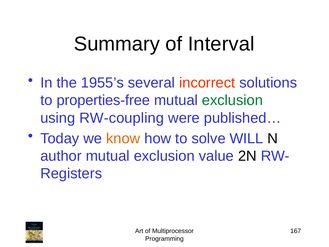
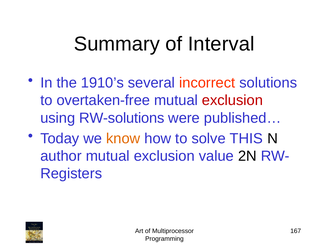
1955’s: 1955’s -> 1910’s
properties-free: properties-free -> overtaken-free
exclusion at (232, 100) colour: green -> red
RW-coupling: RW-coupling -> RW-solutions
WILL: WILL -> THIS
